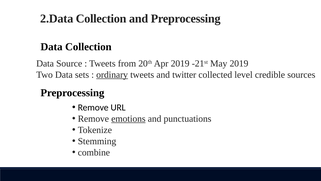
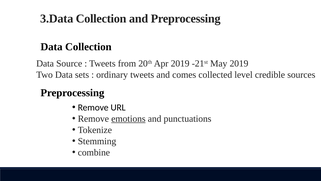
2.Data: 2.Data -> 3.Data
ordinary underline: present -> none
twitter: twitter -> comes
